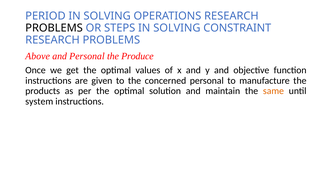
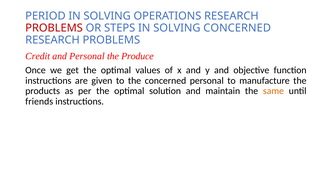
PROBLEMS at (54, 28) colour: black -> red
SOLVING CONSTRAINT: CONSTRAINT -> CONCERNED
Above: Above -> Credit
system: system -> friends
